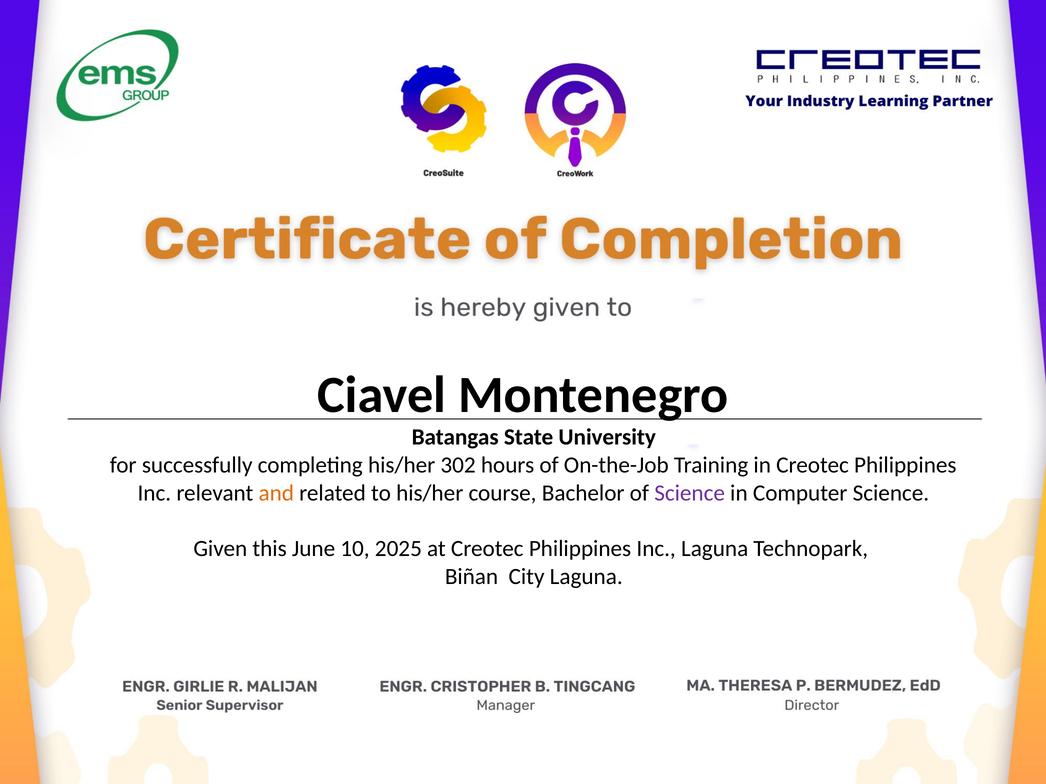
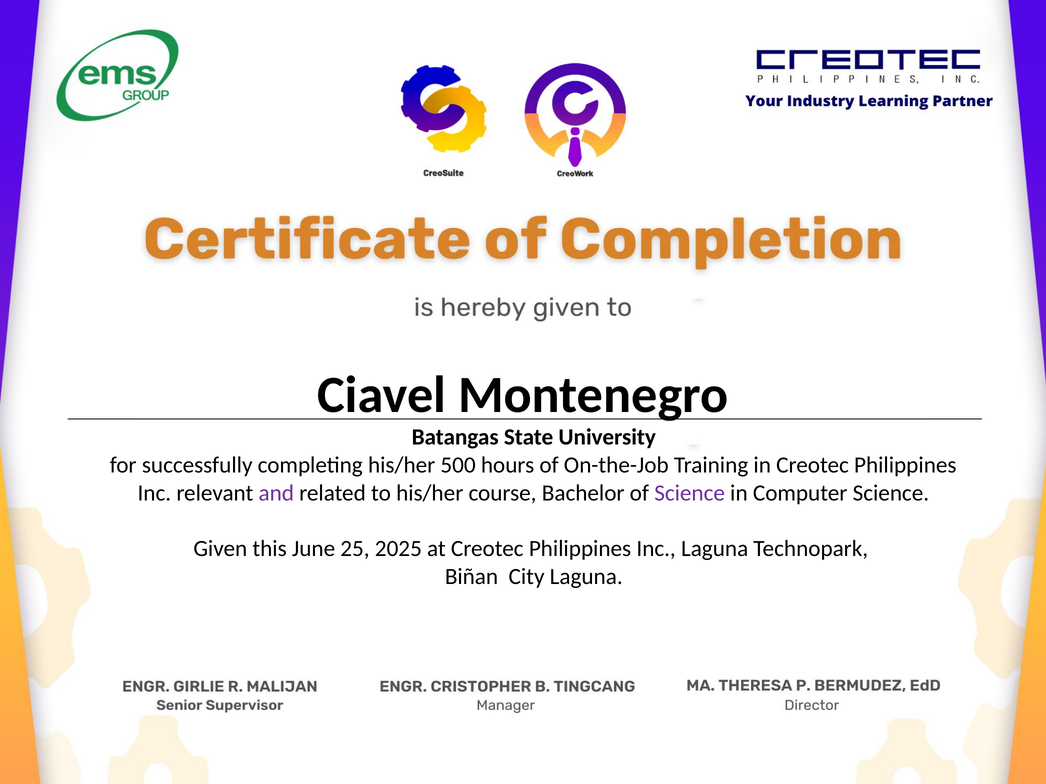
302: 302 -> 500
and colour: orange -> purple
10: 10 -> 25
